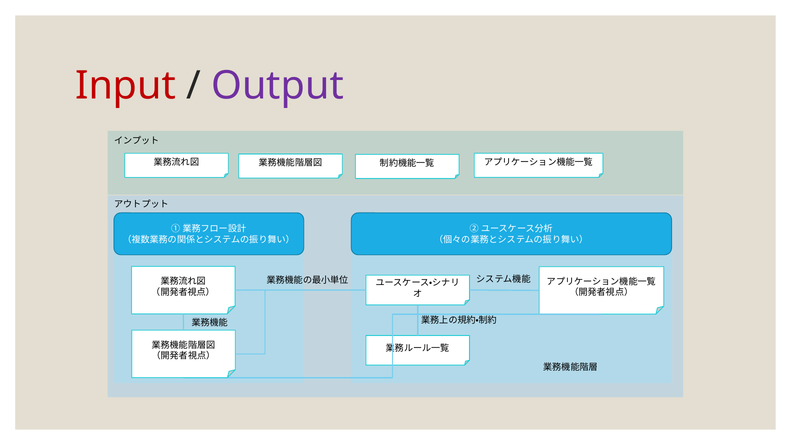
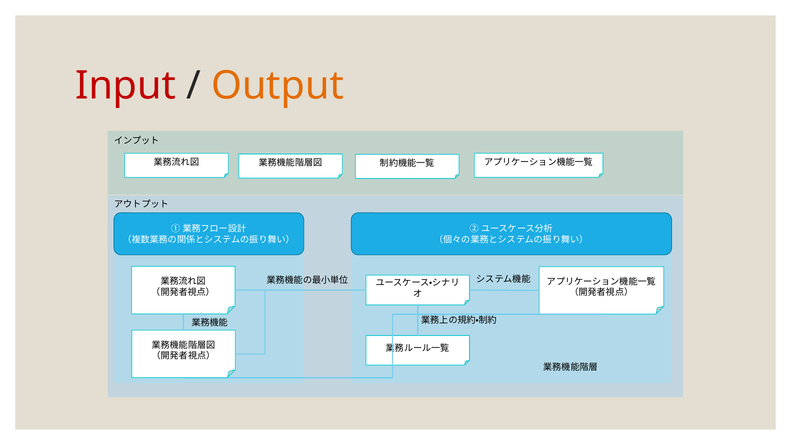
Output colour: purple -> orange
